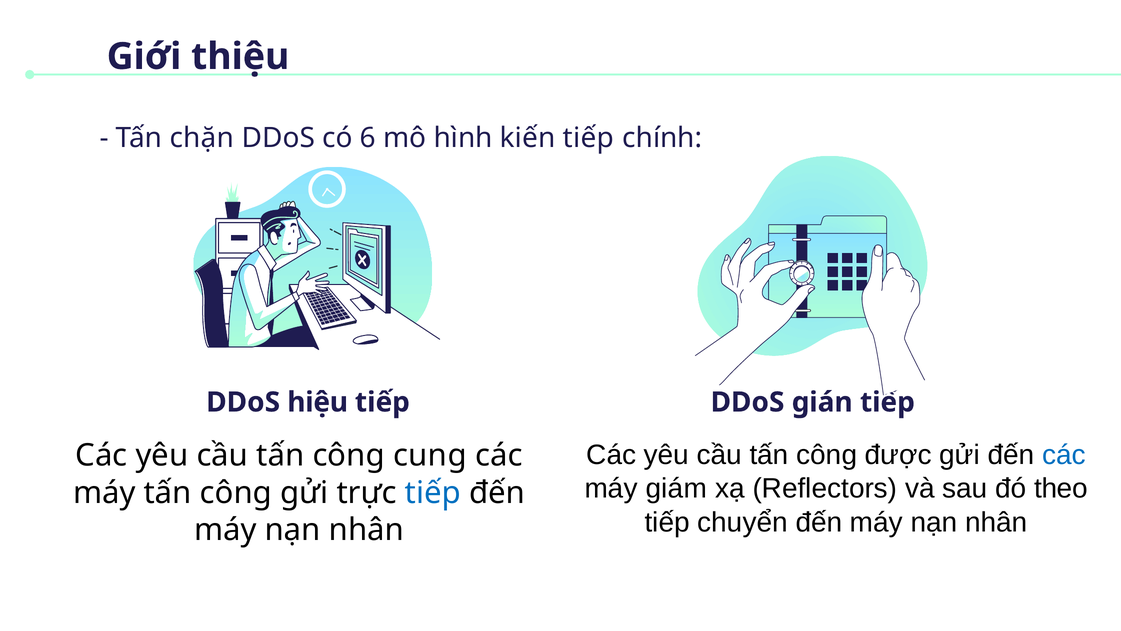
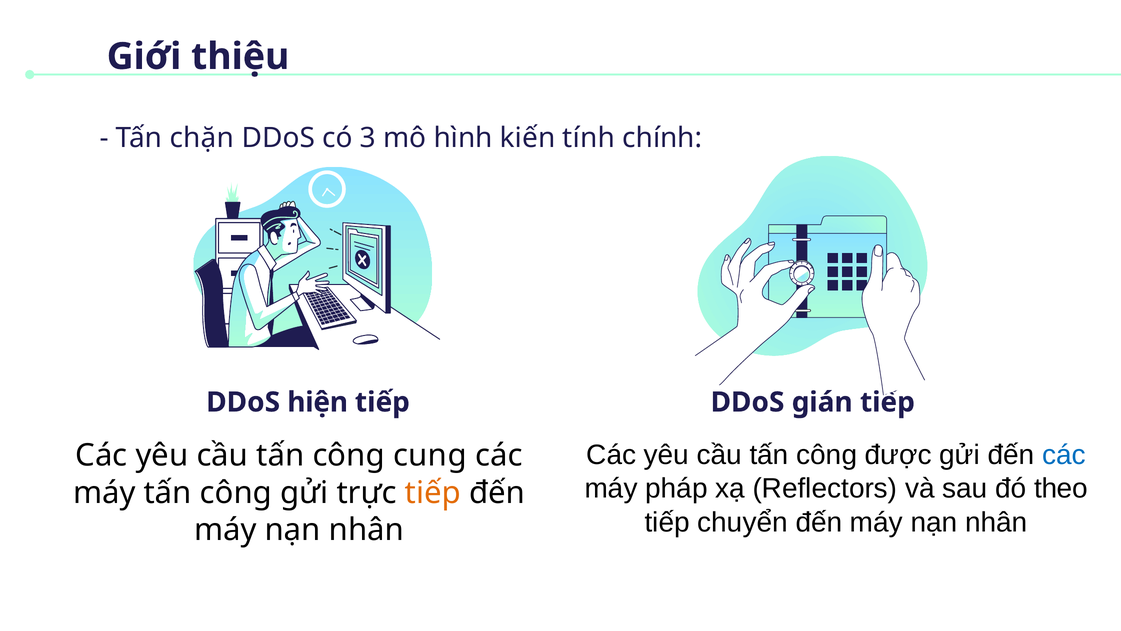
6: 6 -> 3
kiến tiếp: tiếp -> tính
hiệu: hiệu -> hiện
giám: giám -> pháp
tiếp at (433, 492) colour: blue -> orange
